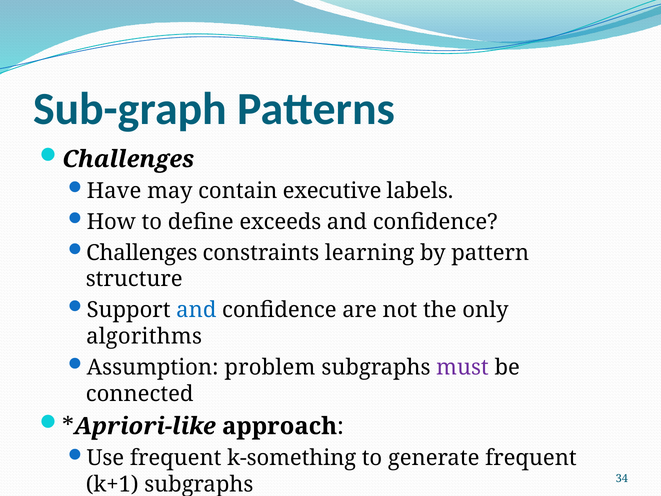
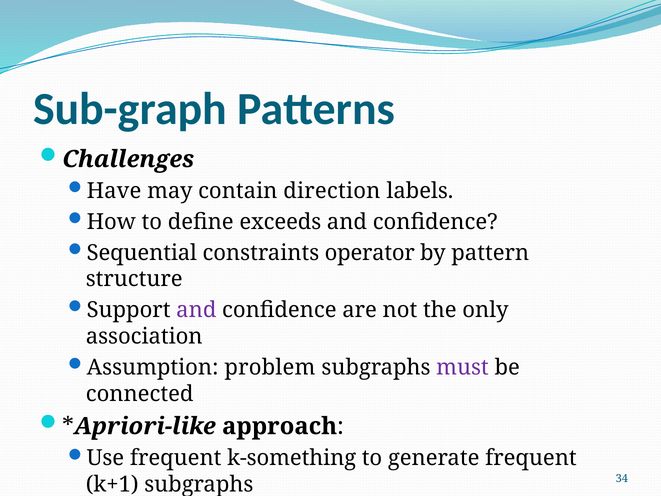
executive: executive -> direction
Challenges at (142, 253): Challenges -> Sequential
learning: learning -> operator
and at (196, 310) colour: blue -> purple
algorithms: algorithms -> association
